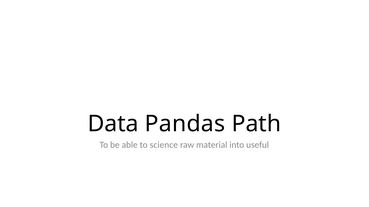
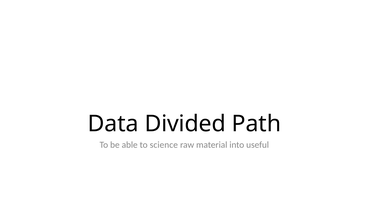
Pandas: Pandas -> Divided
